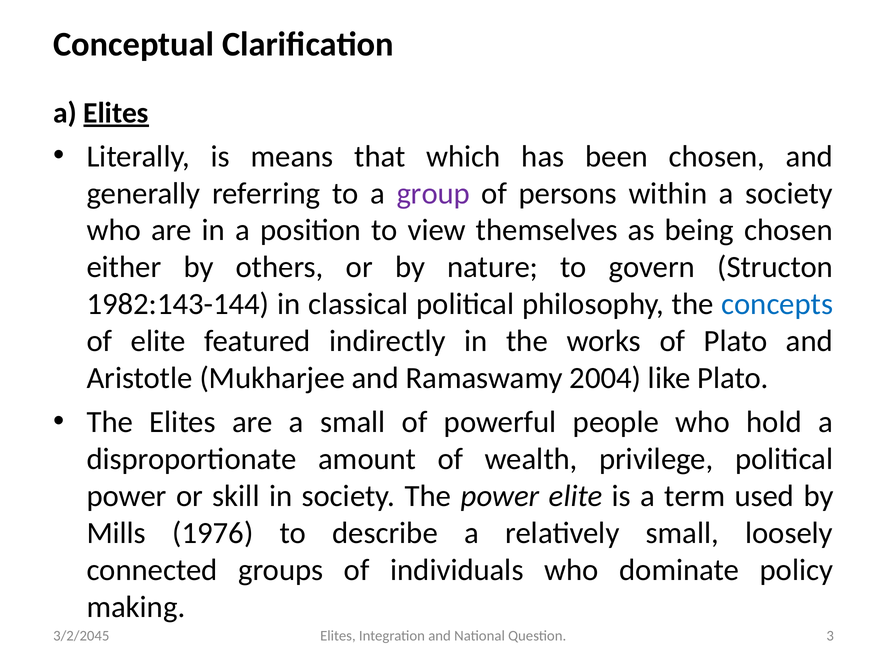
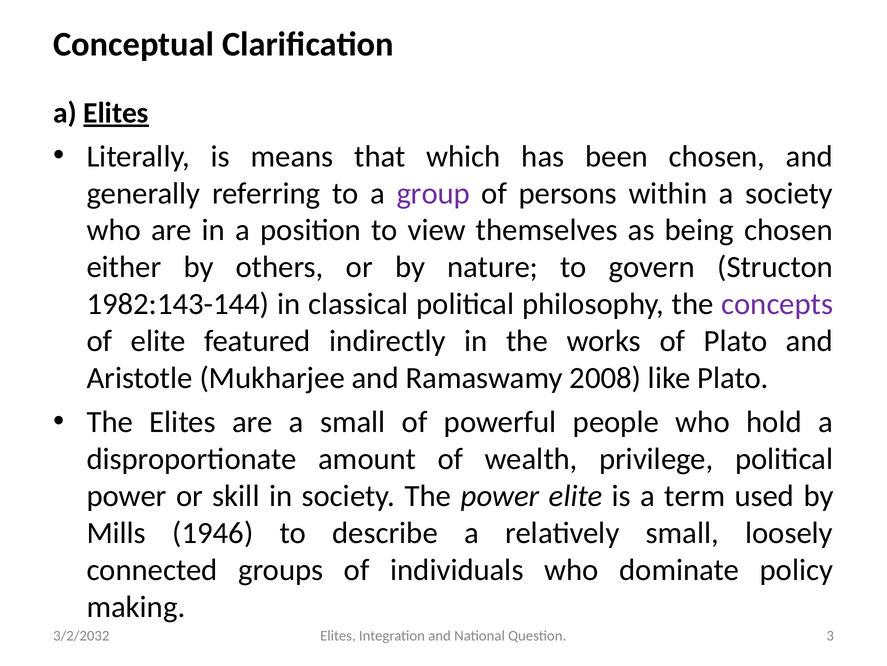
concepts colour: blue -> purple
2004: 2004 -> 2008
1976: 1976 -> 1946
3/2/2045: 3/2/2045 -> 3/2/2032
